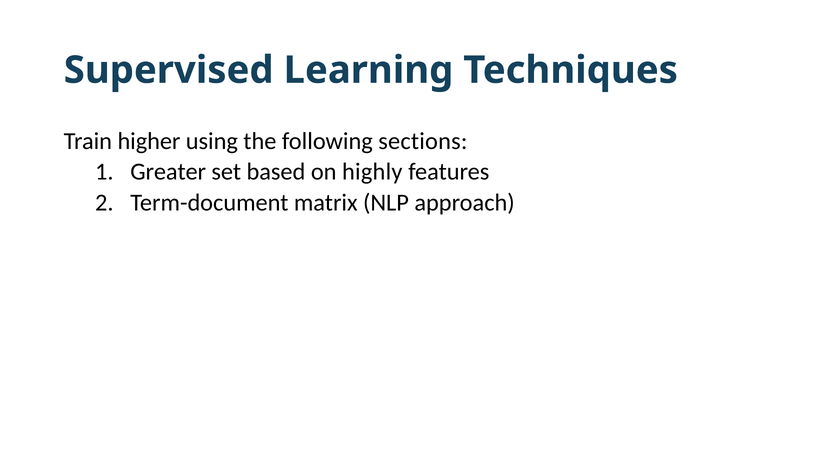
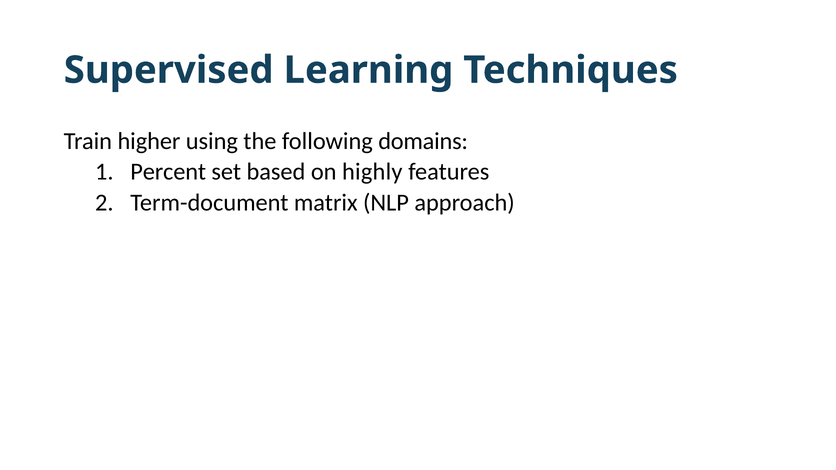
sections: sections -> domains
Greater: Greater -> Percent
